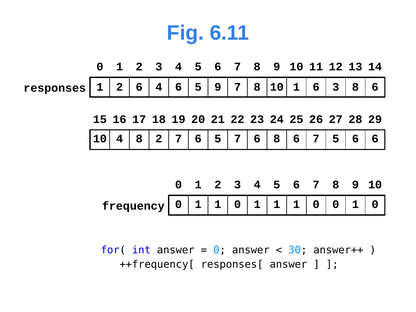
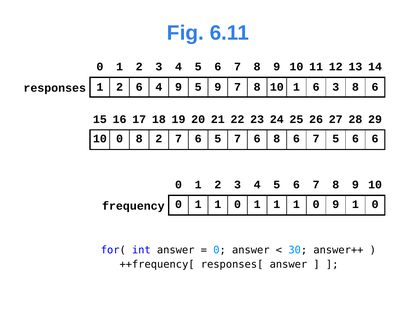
4 6: 6 -> 9
4 at (120, 139): 4 -> 0
0 0: 0 -> 9
